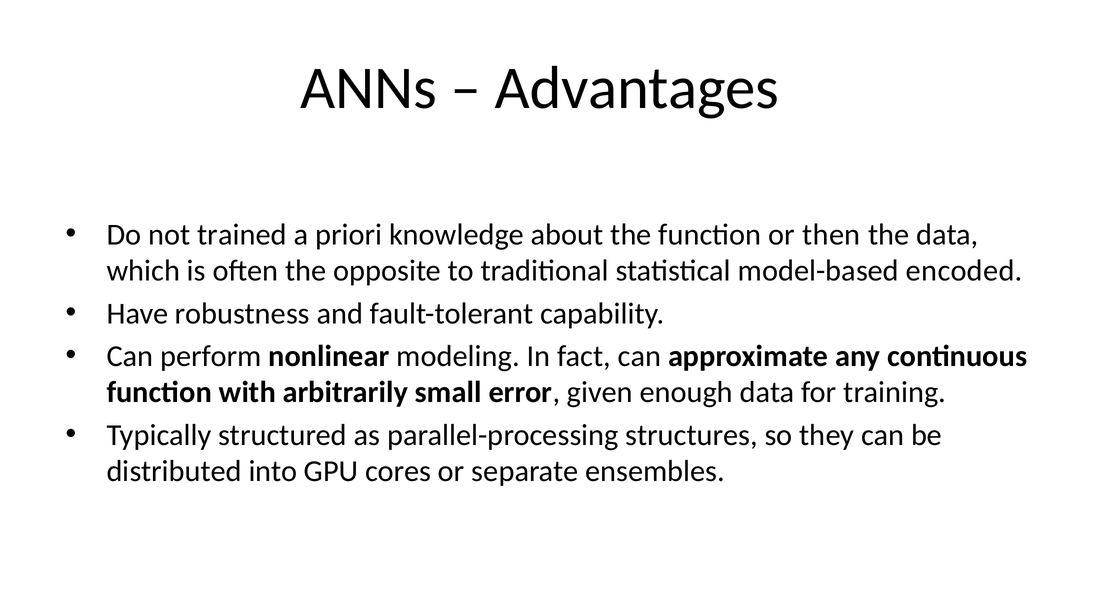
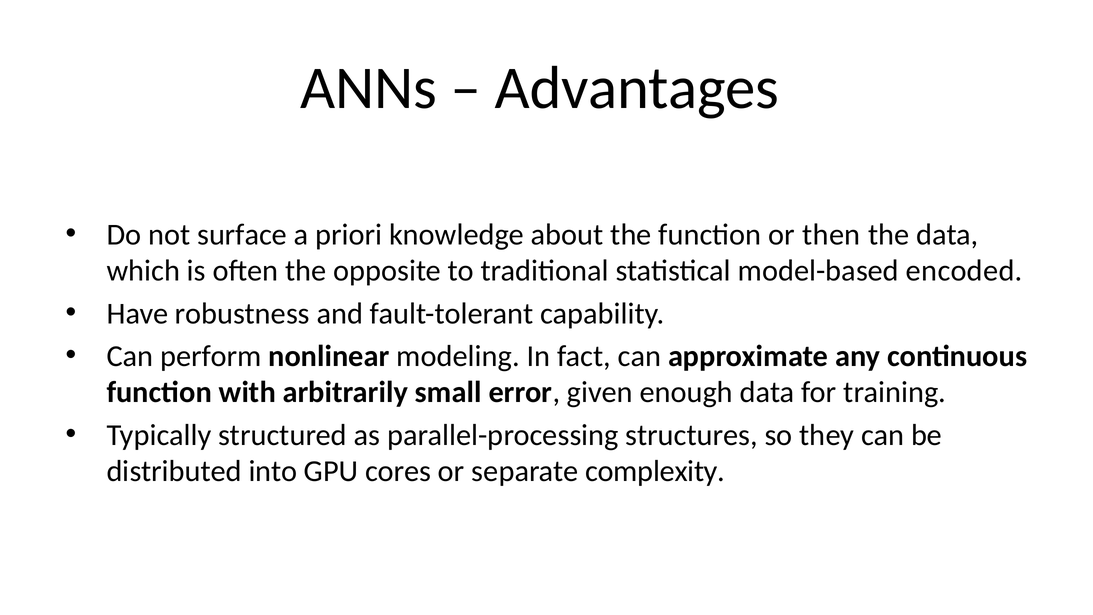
trained: trained -> surface
ensembles: ensembles -> complexity
